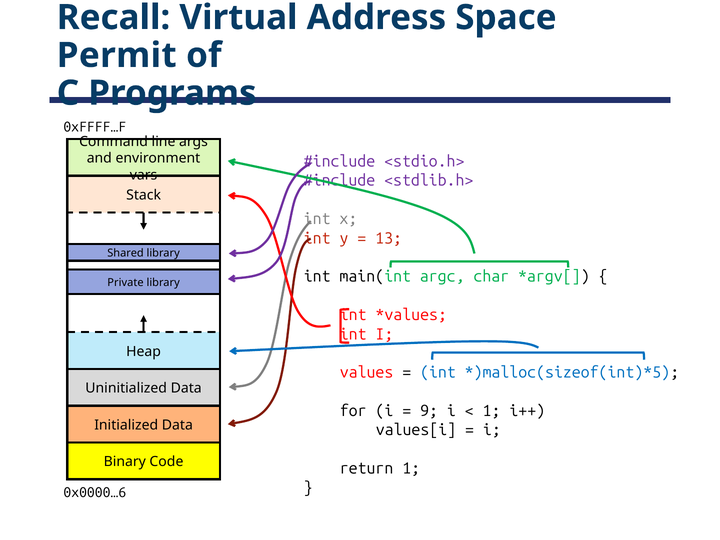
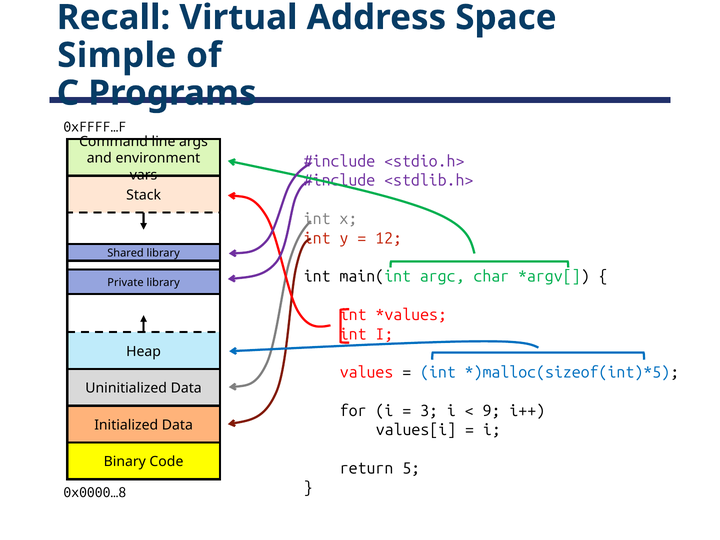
Permit: Permit -> Simple
13: 13 -> 12
9: 9 -> 3
1 at (492, 411): 1 -> 9
return 1: 1 -> 5
0x0000…6: 0x0000…6 -> 0x0000…8
